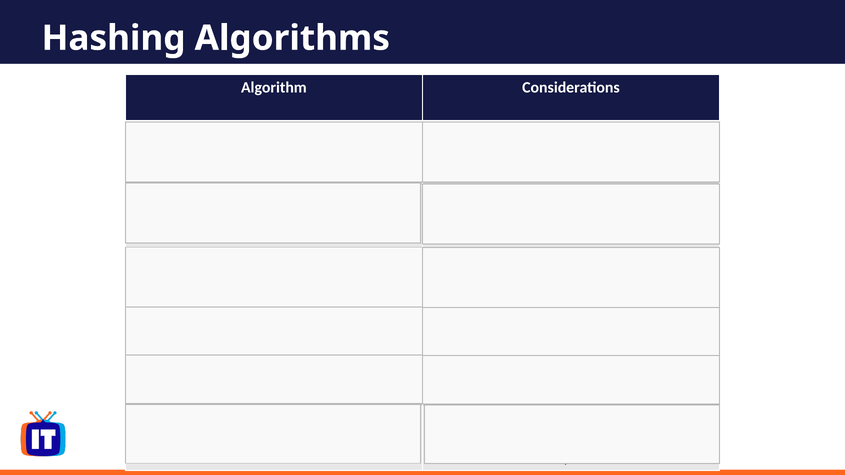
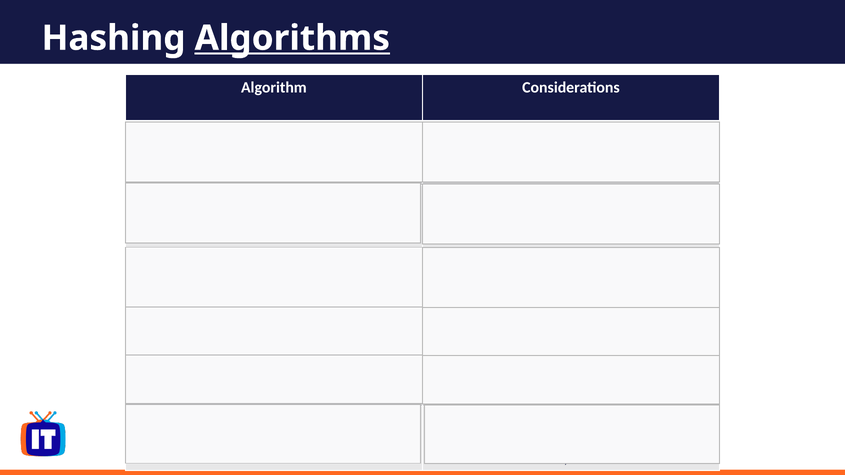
Algorithms underline: none -> present
